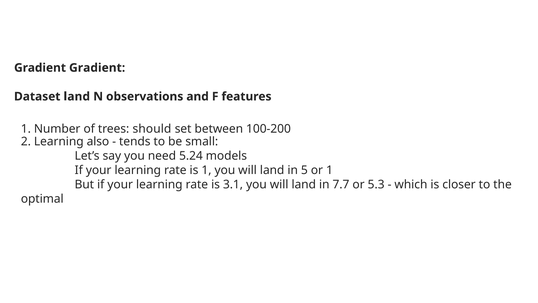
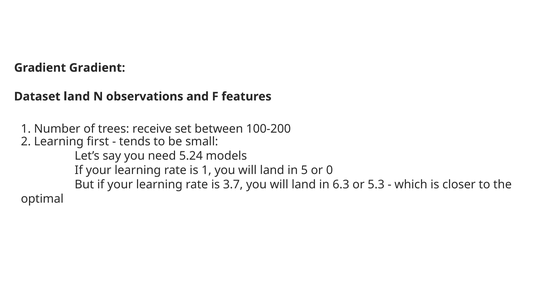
should: should -> receive
also: also -> first
or 1: 1 -> 0
3.1: 3.1 -> 3.7
7.7: 7.7 -> 6.3
